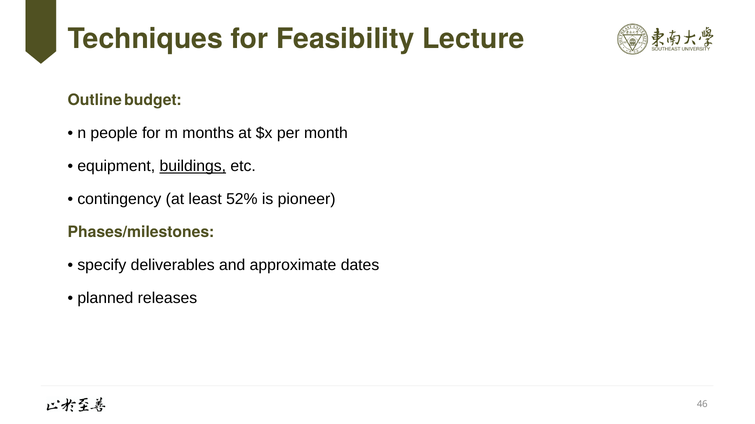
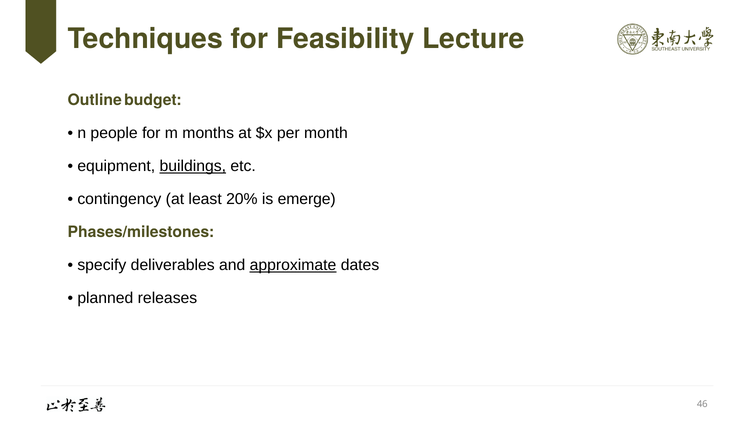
52%: 52% -> 20%
pioneer: pioneer -> emerge
approximate underline: none -> present
